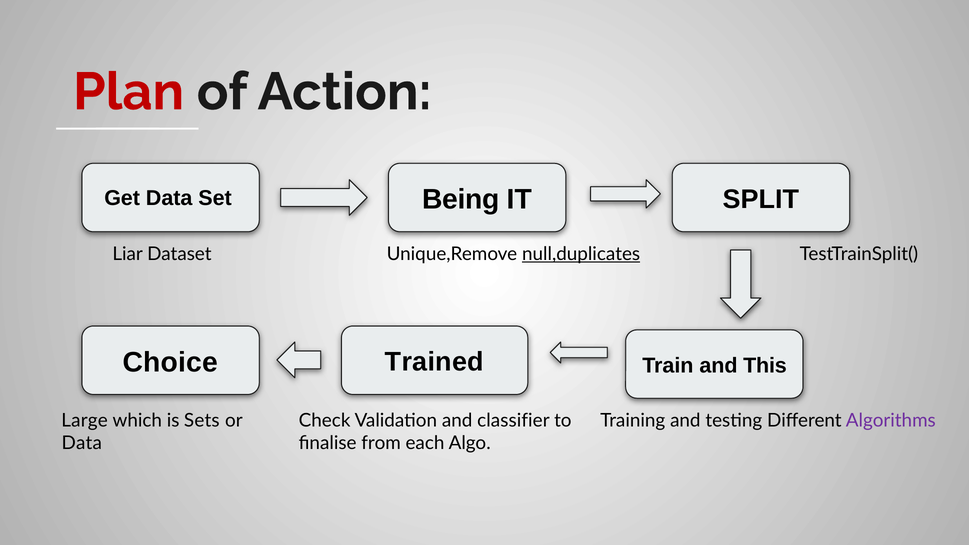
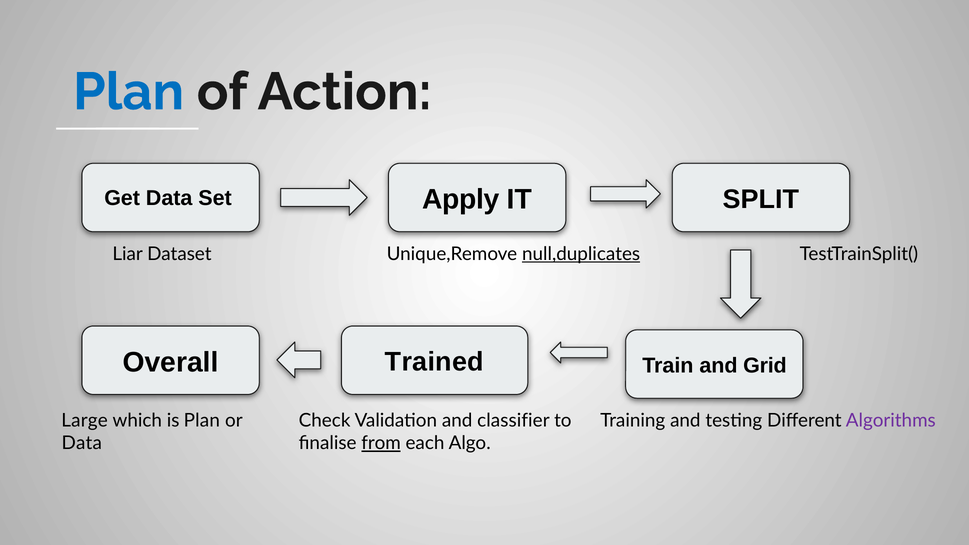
Plan at (129, 92) colour: red -> blue
Being: Being -> Apply
Choice: Choice -> Overall
This: This -> Grid
is Sets: Sets -> Plan
from underline: none -> present
